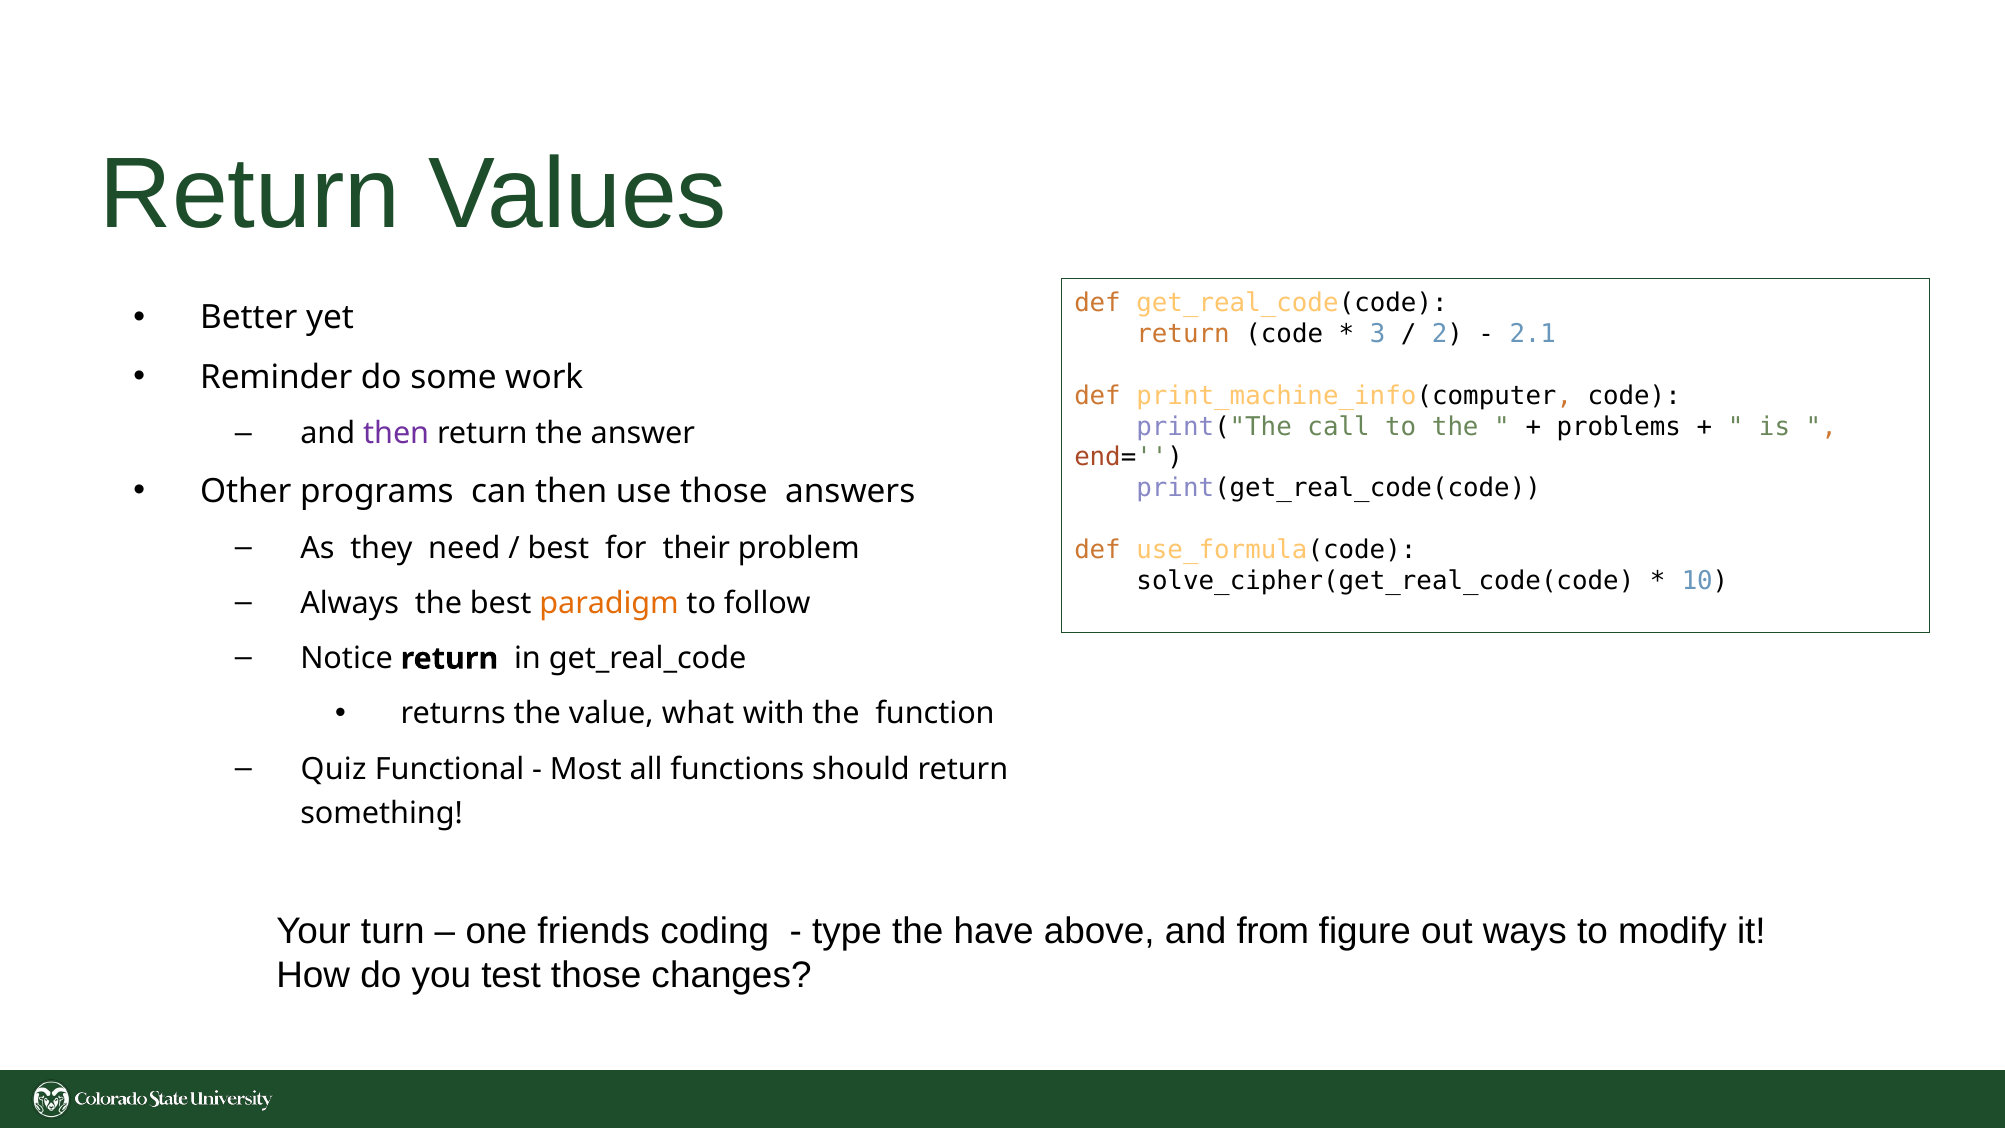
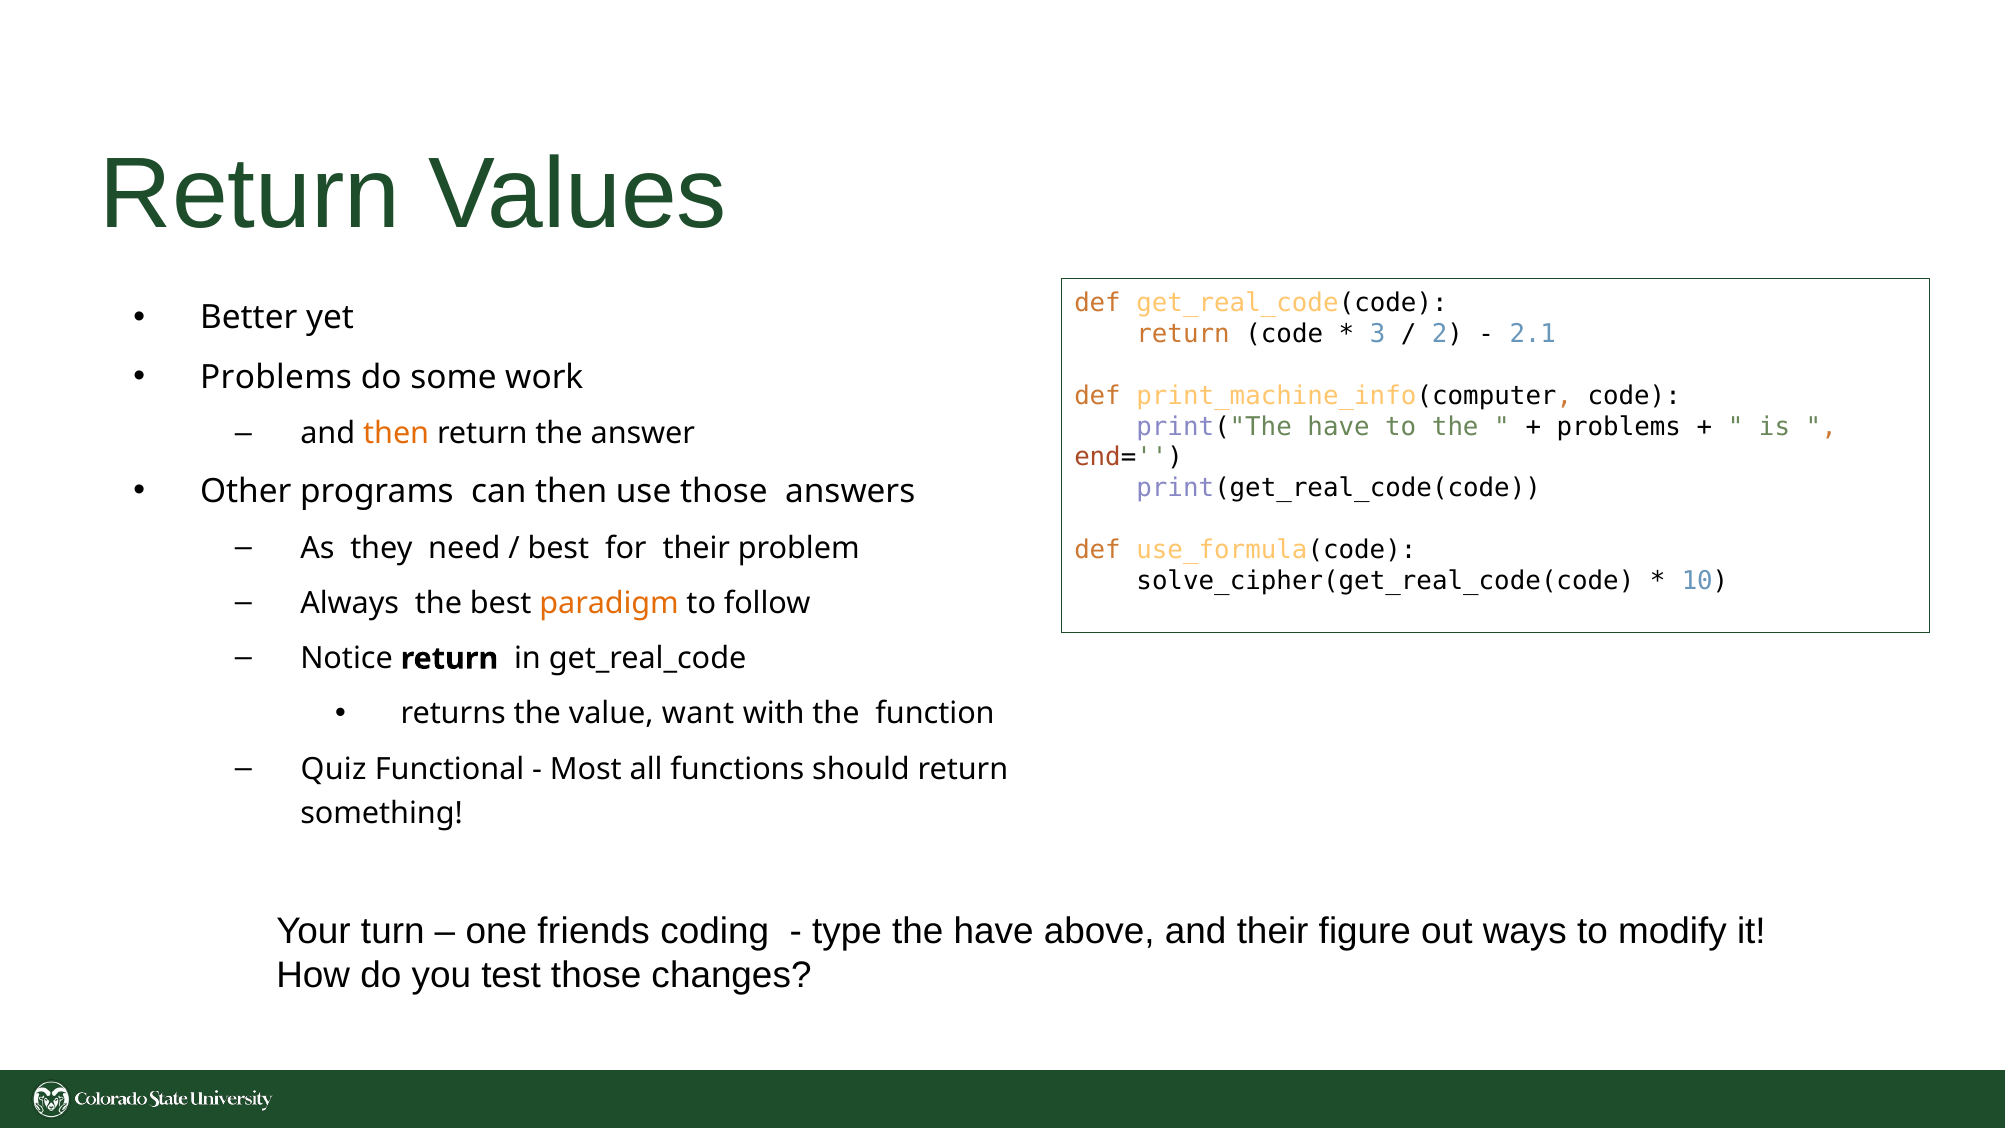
Reminder at (276, 377): Reminder -> Problems
print("The call: call -> have
then at (396, 434) colour: purple -> orange
what: what -> want
and from: from -> their
